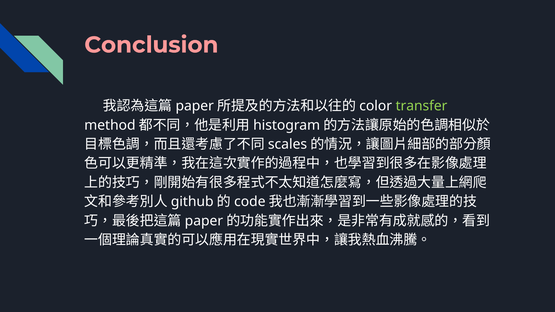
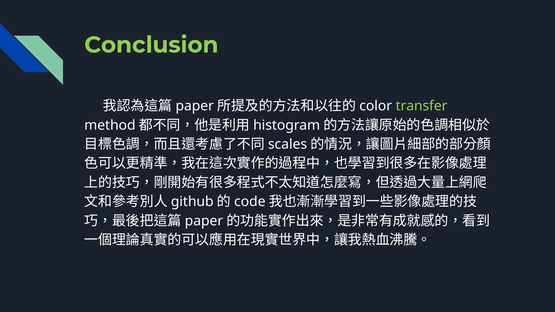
Conclusion colour: pink -> light green
